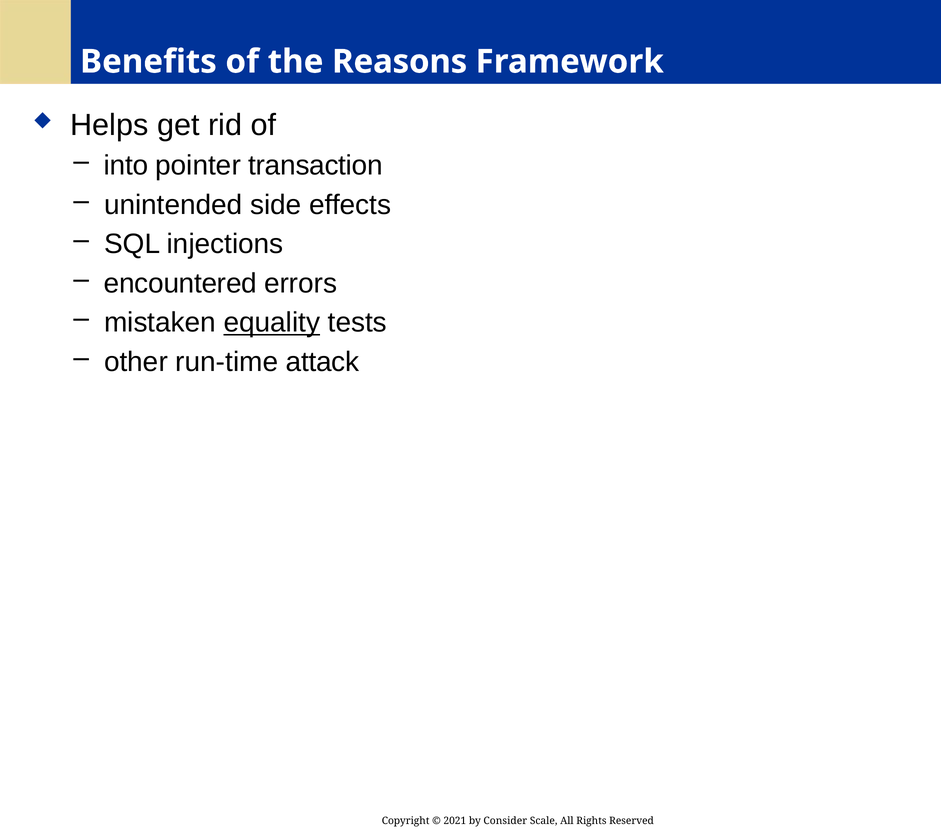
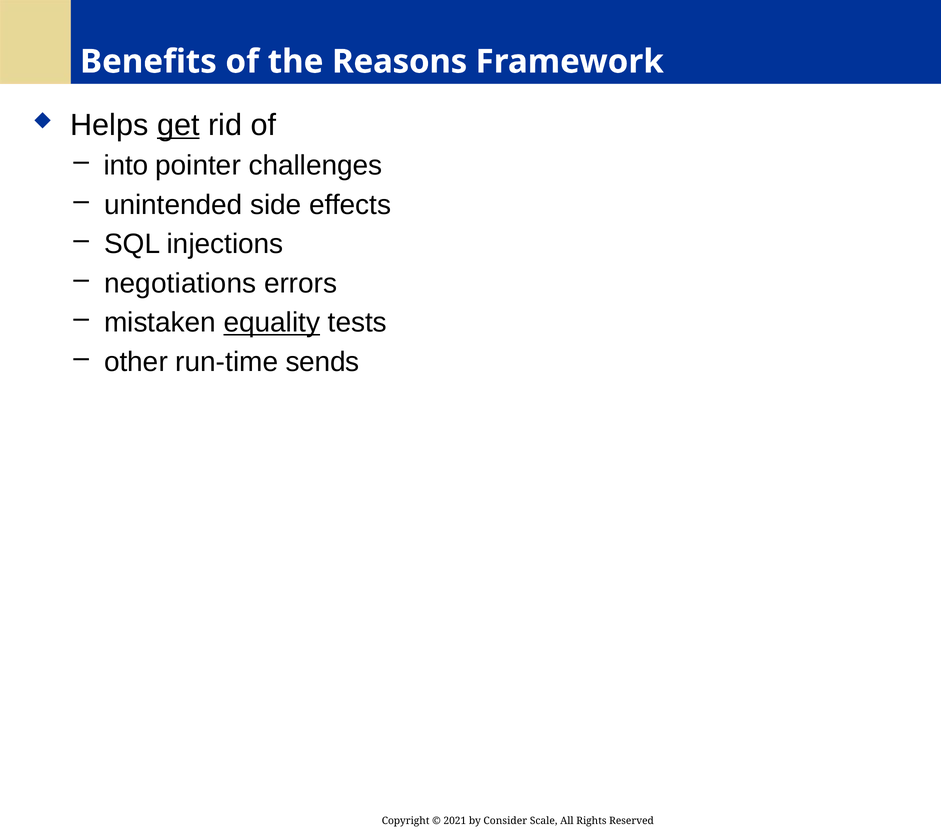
get underline: none -> present
transaction: transaction -> challenges
encountered: encountered -> negotiations
attack: attack -> sends
